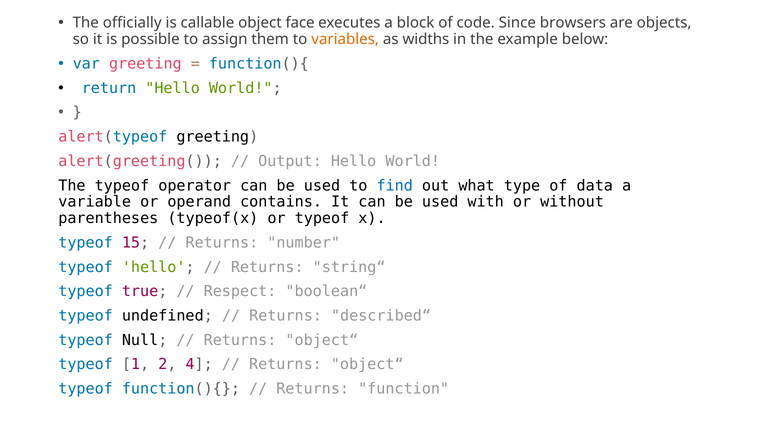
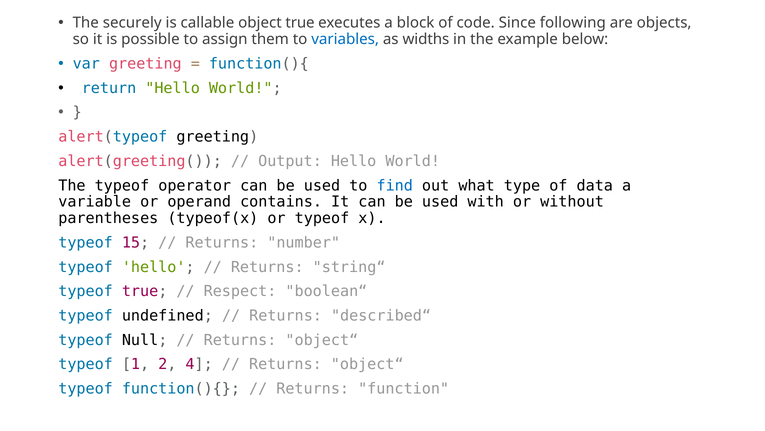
officially: officially -> securely
object face: face -> true
browsers: browsers -> following
variables colour: orange -> blue
